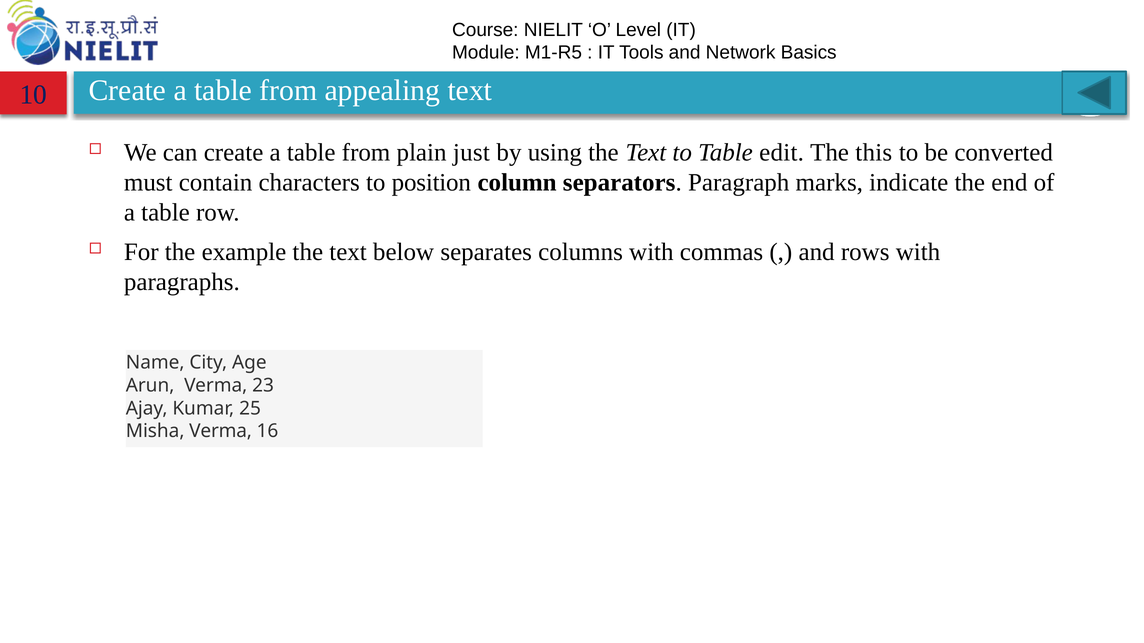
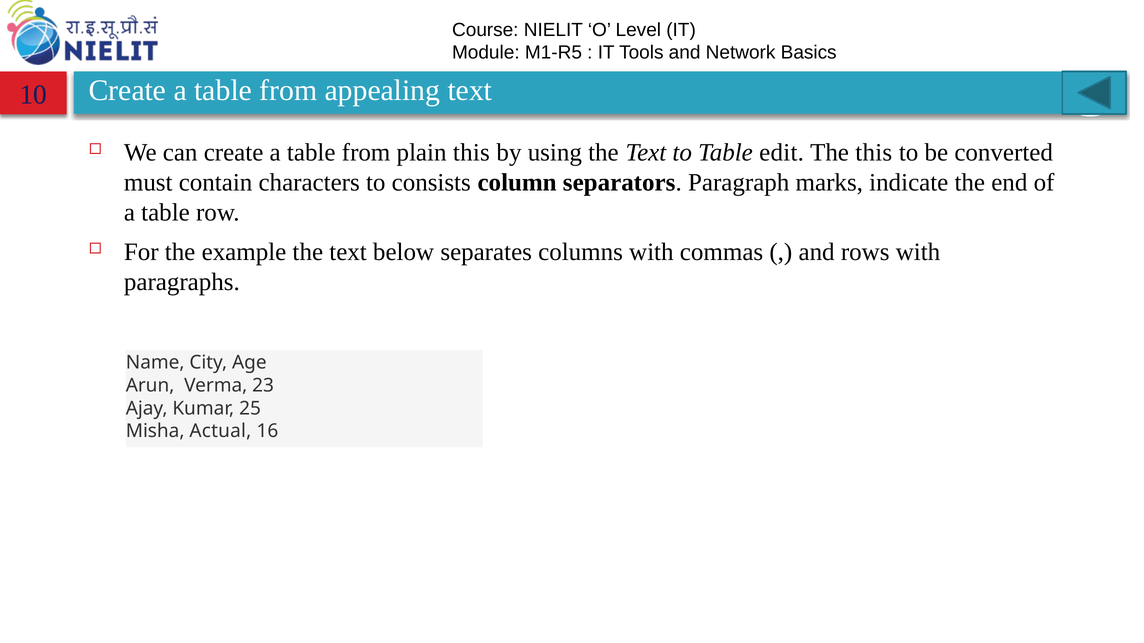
plain just: just -> this
position: position -> consists
Misha Verma: Verma -> Actual
